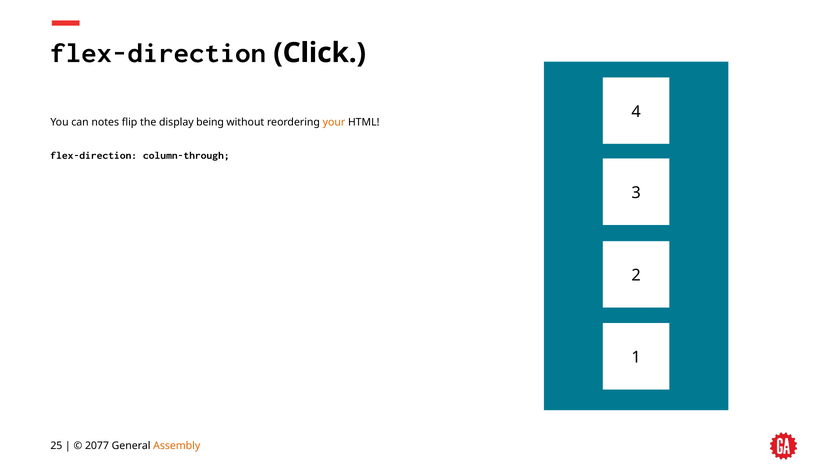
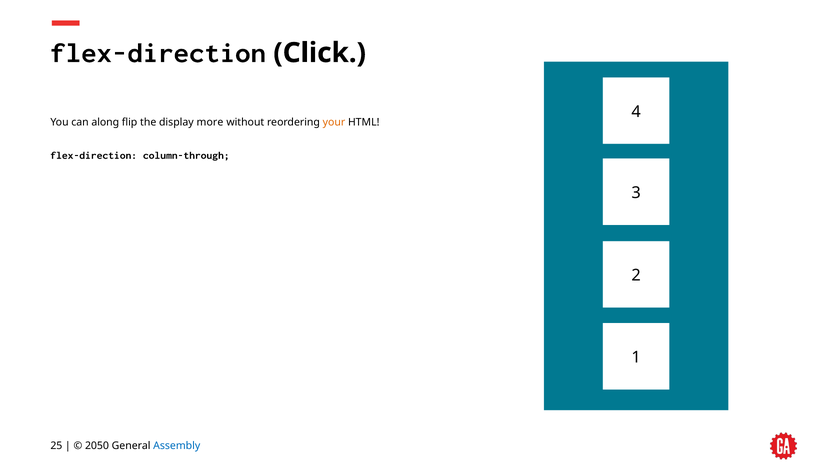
notes: notes -> along
being: being -> more
2077: 2077 -> 2050
Assembly colour: orange -> blue
